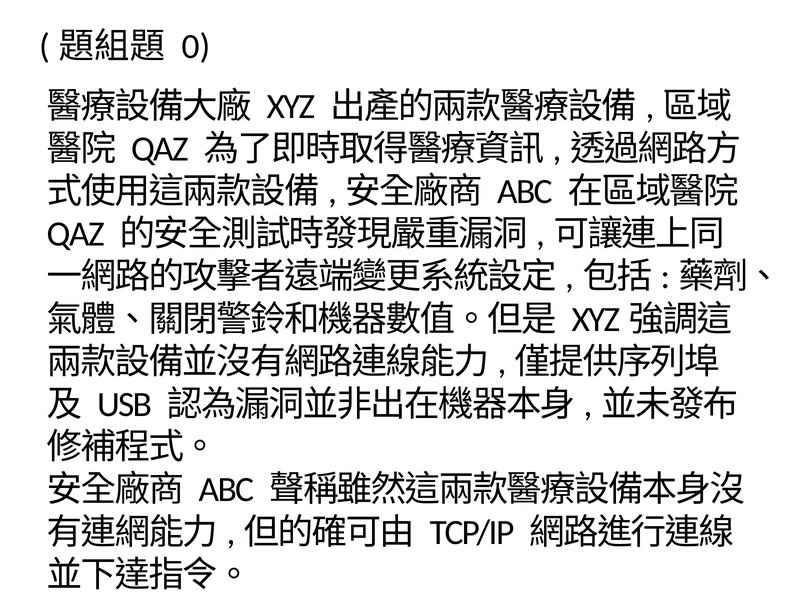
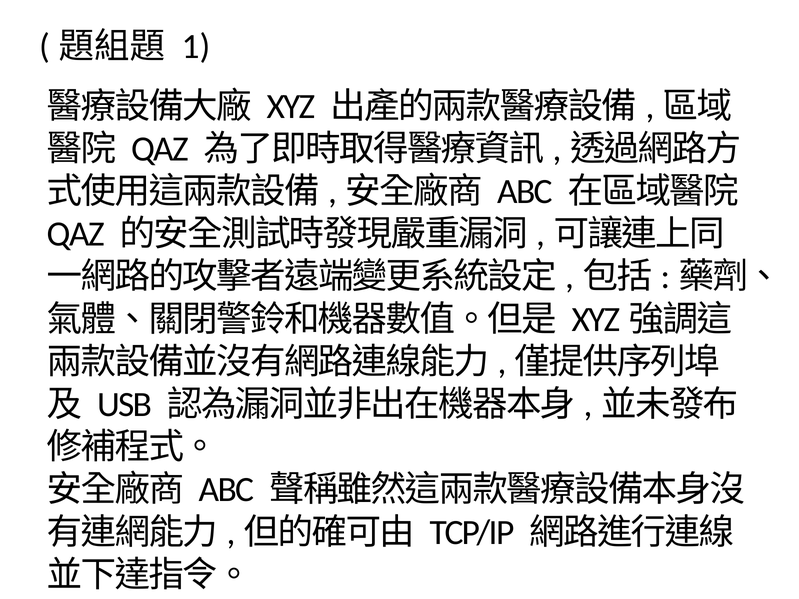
0: 0 -> 1
